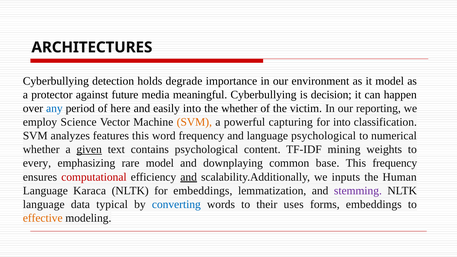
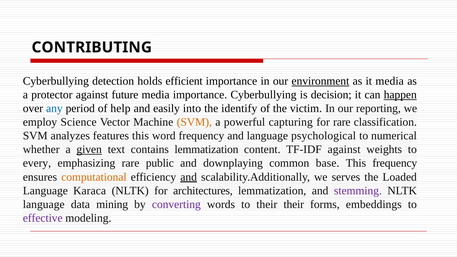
ARCHITECTURES: ARCHITECTURES -> CONTRIBUTING
degrade: degrade -> efficient
environment underline: none -> present
it model: model -> media
media meaningful: meaningful -> importance
happen underline: none -> present
here: here -> help
the whether: whether -> identify
for into: into -> rare
contains psychological: psychological -> lemmatization
TF-IDF mining: mining -> against
rare model: model -> public
computational colour: red -> orange
inputs: inputs -> serves
Human: Human -> Loaded
for embeddings: embeddings -> architectures
typical: typical -> mining
converting colour: blue -> purple
their uses: uses -> their
effective colour: orange -> purple
